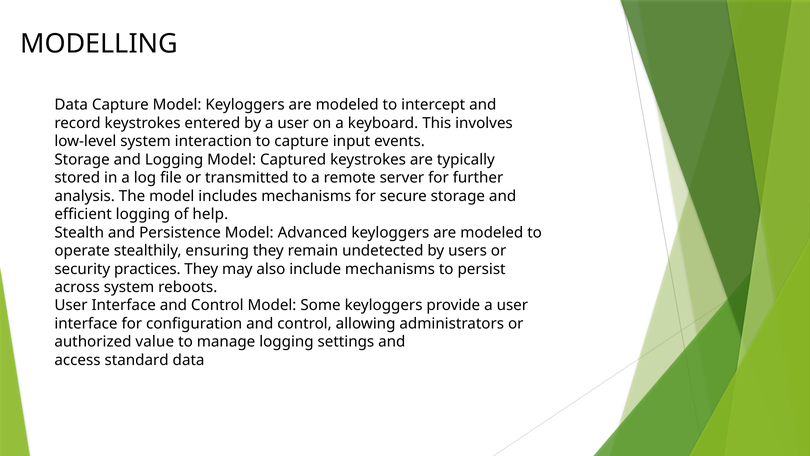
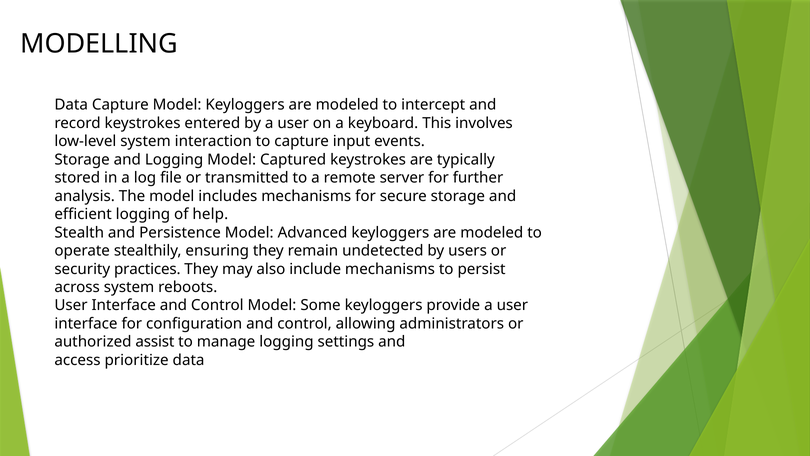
value: value -> assist
standard: standard -> prioritize
